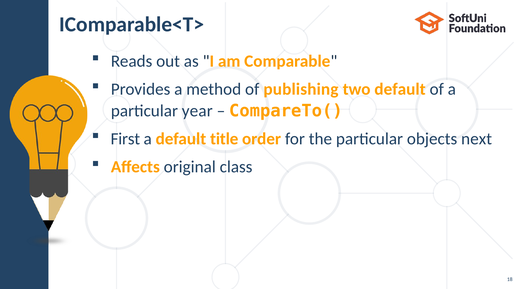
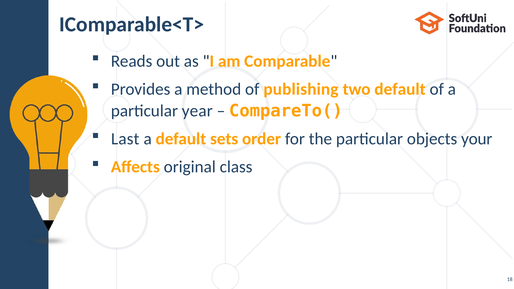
First: First -> Last
title: title -> sets
next: next -> your
